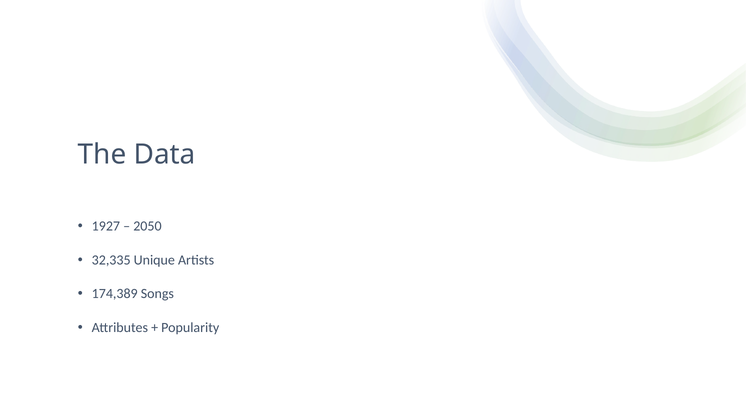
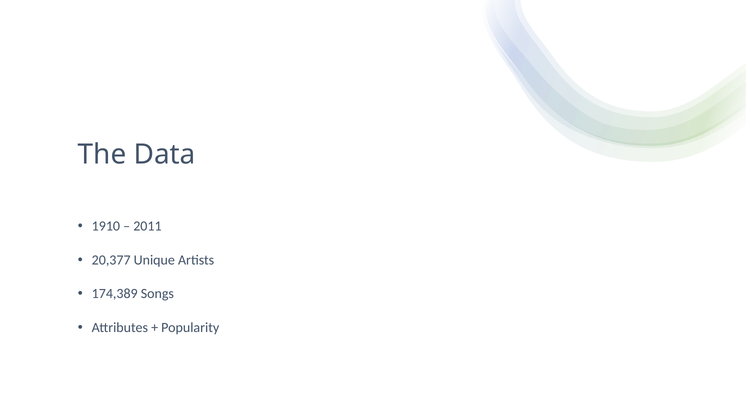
1927: 1927 -> 1910
2050: 2050 -> 2011
32,335: 32,335 -> 20,377
